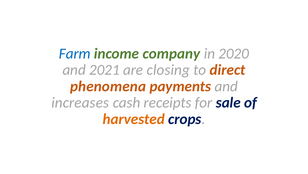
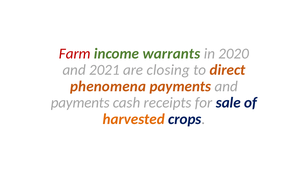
Farm colour: blue -> red
company: company -> warrants
increases at (80, 102): increases -> payments
